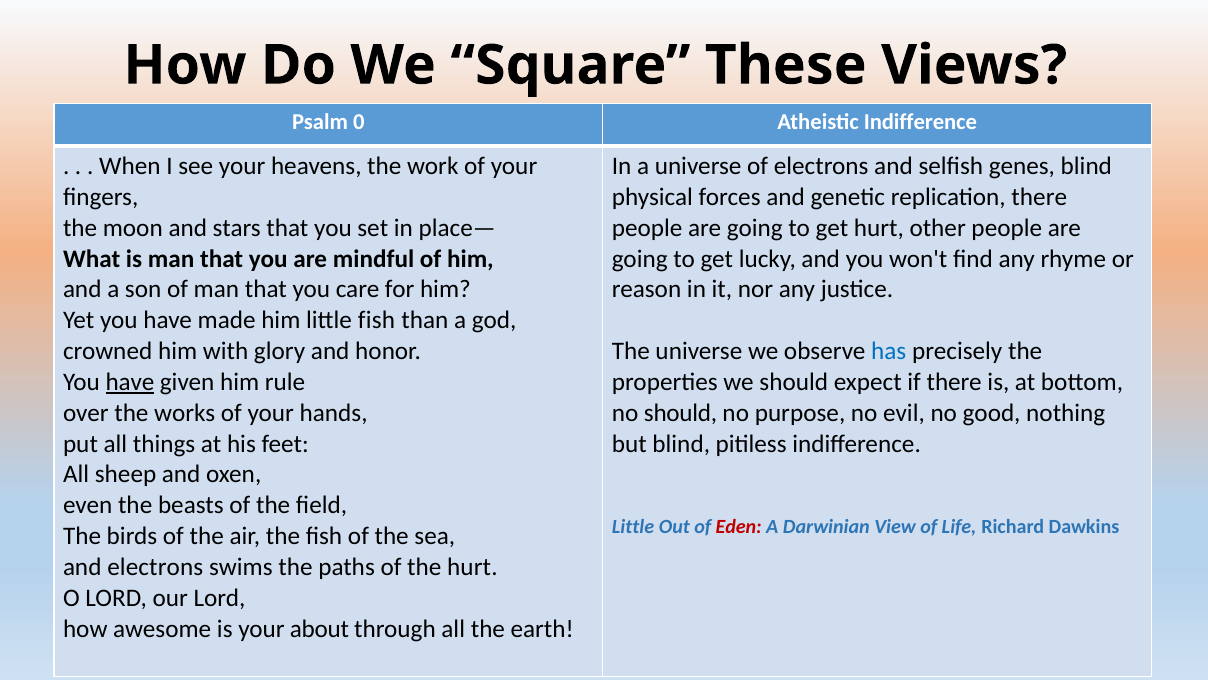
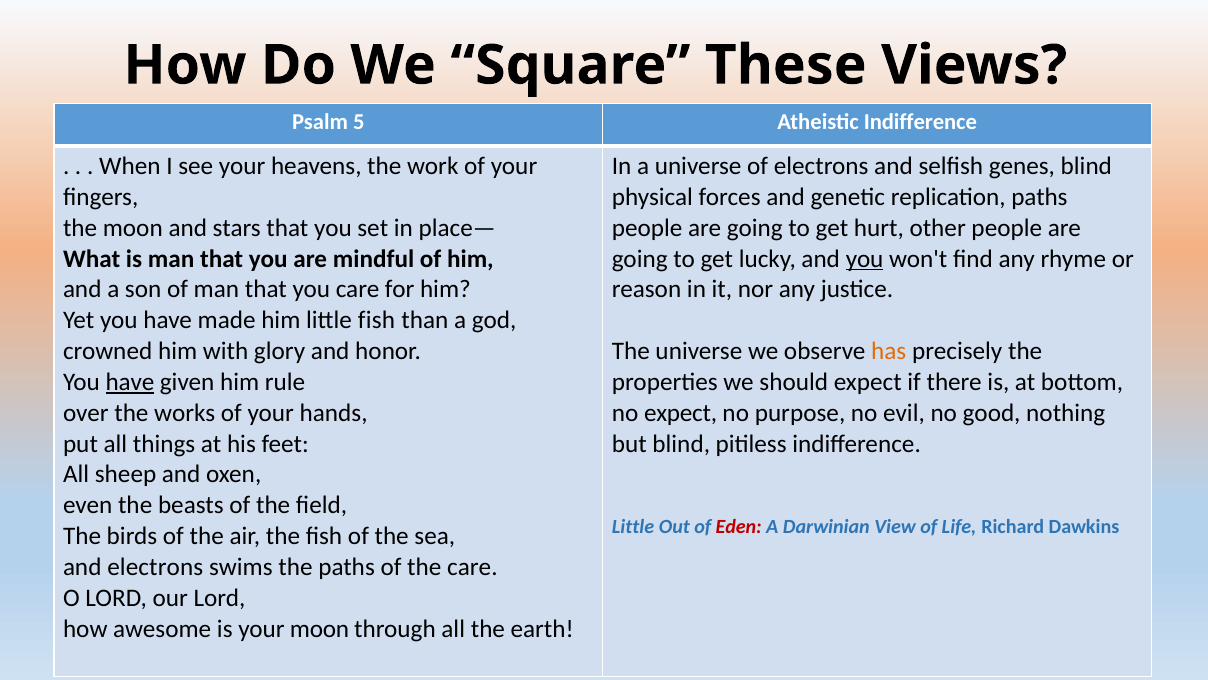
0: 0 -> 5
replication there: there -> paths
you at (865, 259) underline: none -> present
has colour: blue -> orange
no should: should -> expect
the hurt: hurt -> care
your about: about -> moon
